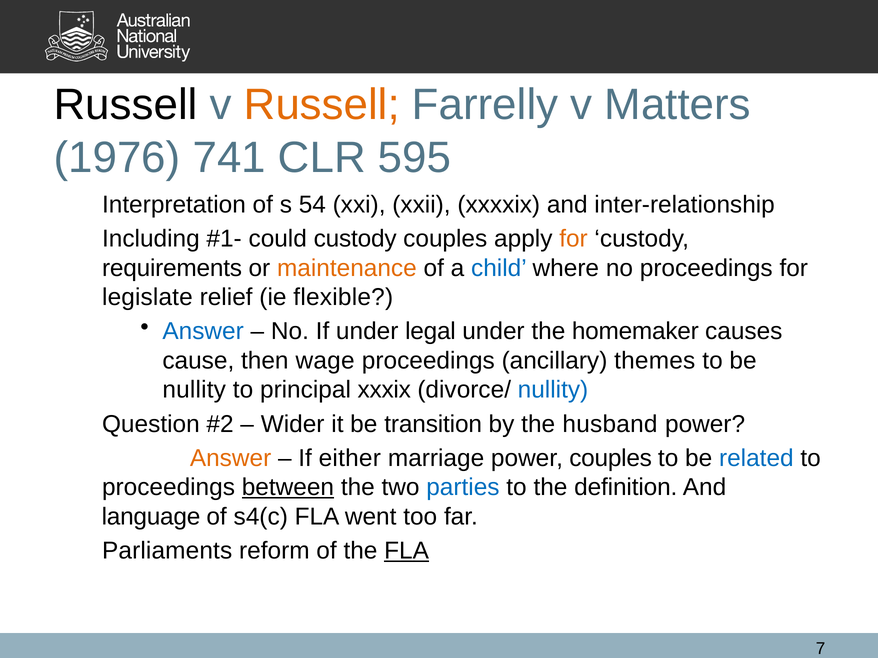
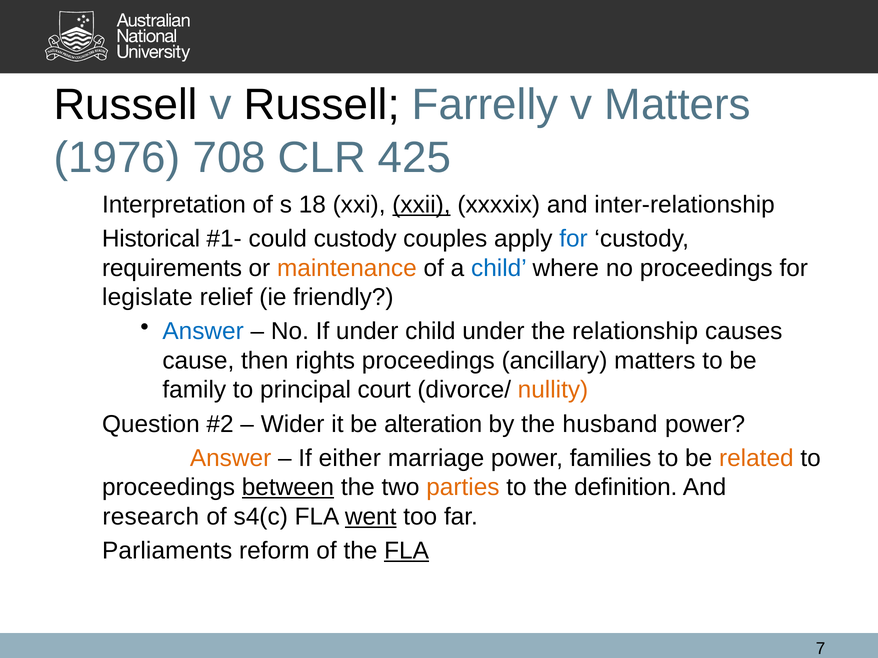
Russell at (322, 105) colour: orange -> black
741: 741 -> 708
595: 595 -> 425
54: 54 -> 18
xxii underline: none -> present
Including: Including -> Historical
for at (573, 239) colour: orange -> blue
flexible: flexible -> friendly
under legal: legal -> child
homemaker: homemaker -> relationship
wage: wage -> rights
ancillary themes: themes -> matters
nullity at (194, 390): nullity -> family
xxxix: xxxix -> court
nullity at (553, 390) colour: blue -> orange
transition: transition -> alteration
power couples: couples -> families
related colour: blue -> orange
parties colour: blue -> orange
language: language -> research
went underline: none -> present
